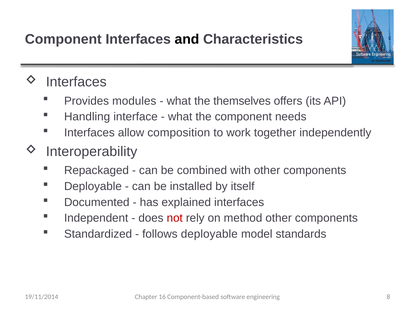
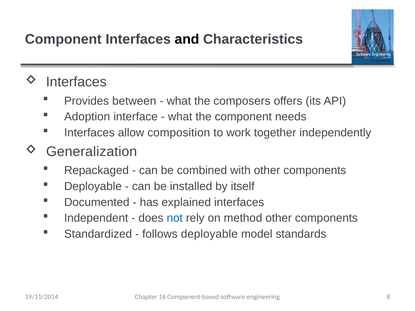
modules: modules -> between
themselves: themselves -> composers
Handling: Handling -> Adoption
Interoperability: Interoperability -> Generalization
not colour: red -> blue
